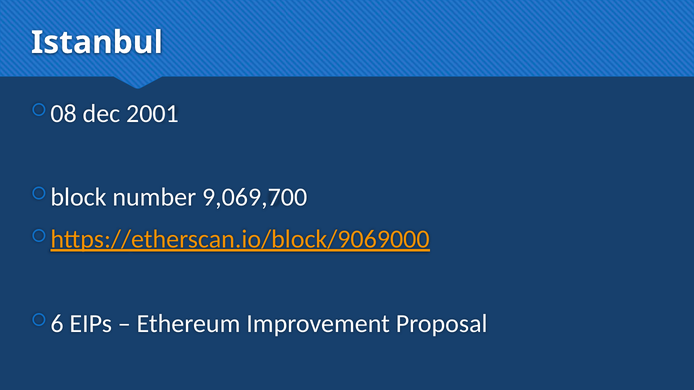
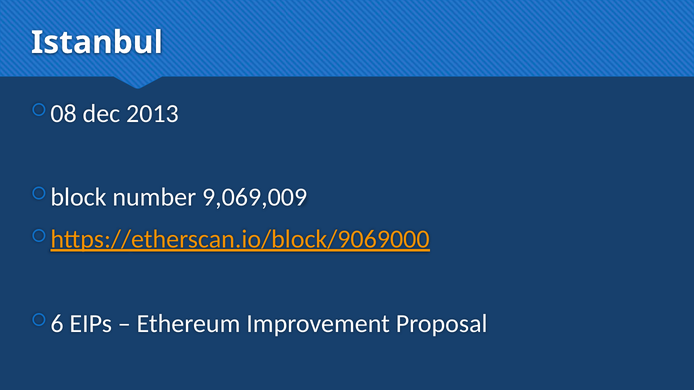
2001: 2001 -> 2013
9,069,700: 9,069,700 -> 9,069,009
